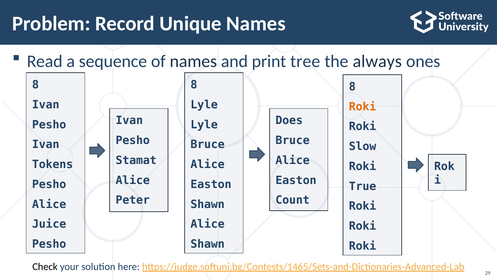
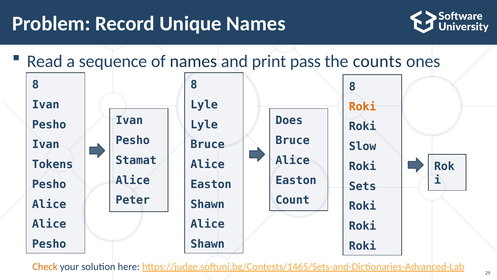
tree: tree -> pass
always: always -> counts
True: True -> Sets
Juice at (49, 224): Juice -> Alice
Check colour: black -> orange
